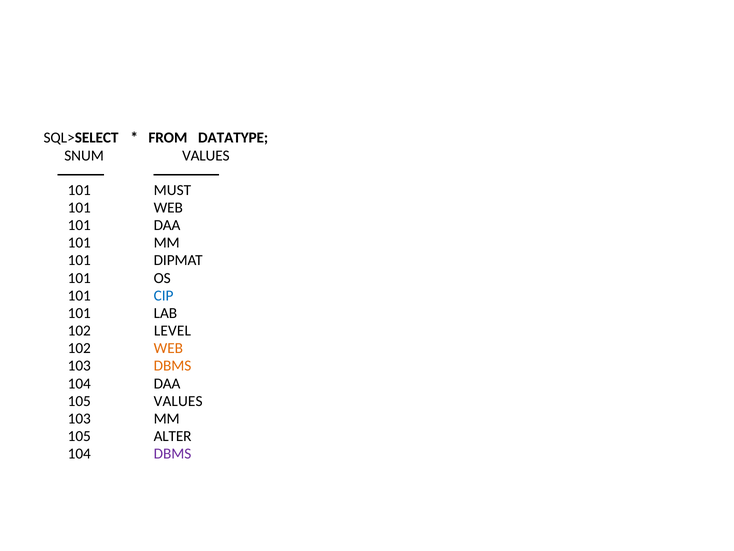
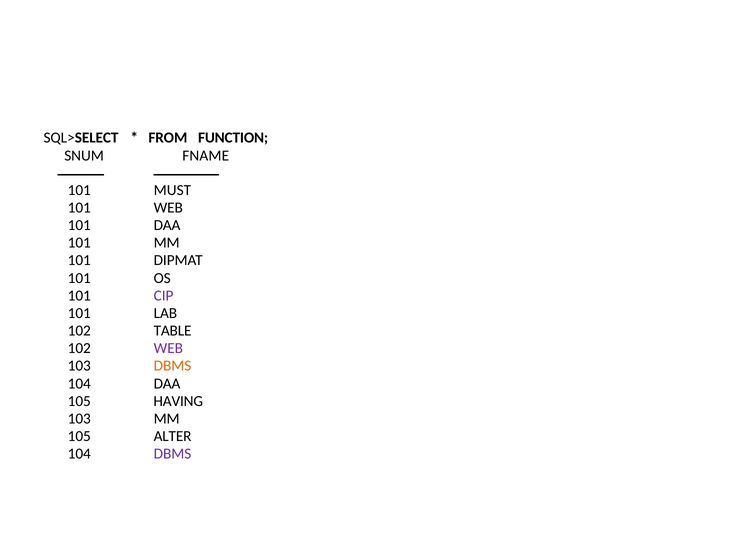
DATATYPE: DATATYPE -> FUNCTION
SNUM VALUES: VALUES -> FNAME
CIP colour: blue -> purple
LEVEL: LEVEL -> TABLE
WEB at (168, 348) colour: orange -> purple
105 VALUES: VALUES -> HAVING
